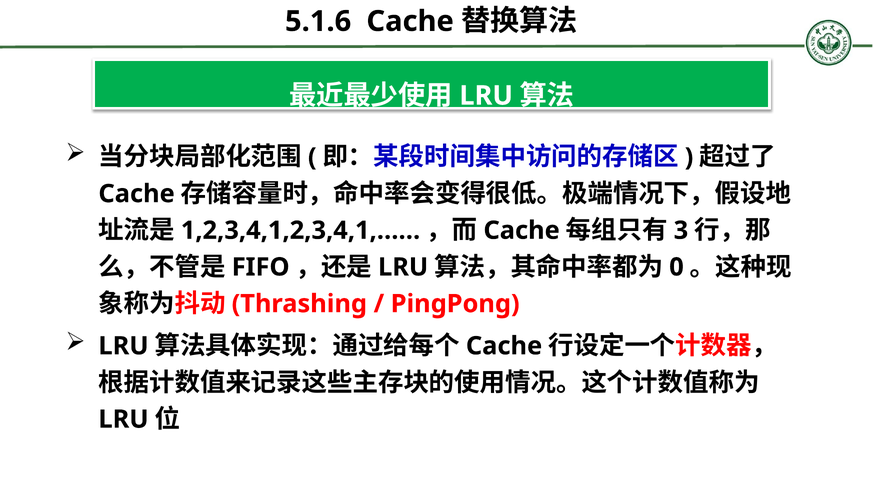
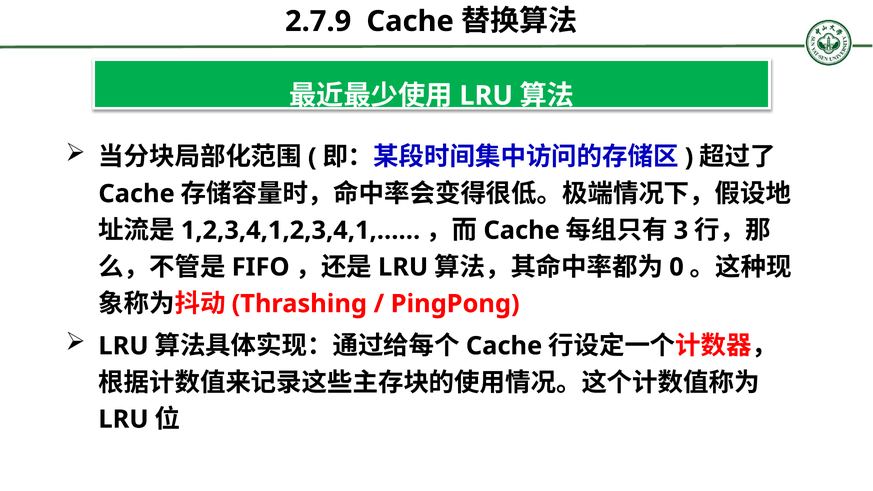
5.1.6: 5.1.6 -> 2.7.9
